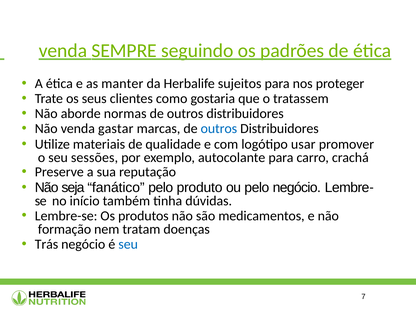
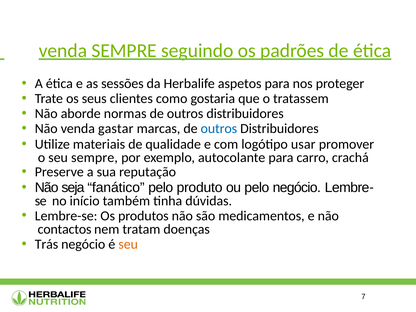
manter: manter -> sessões
sujeitos: sujeitos -> aspetos
seu sessões: sessões -> sempre
formação: formação -> contactos
seu at (128, 244) colour: blue -> orange
